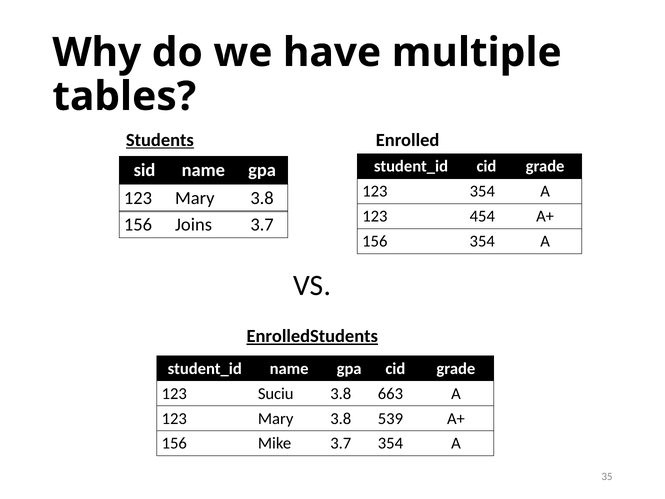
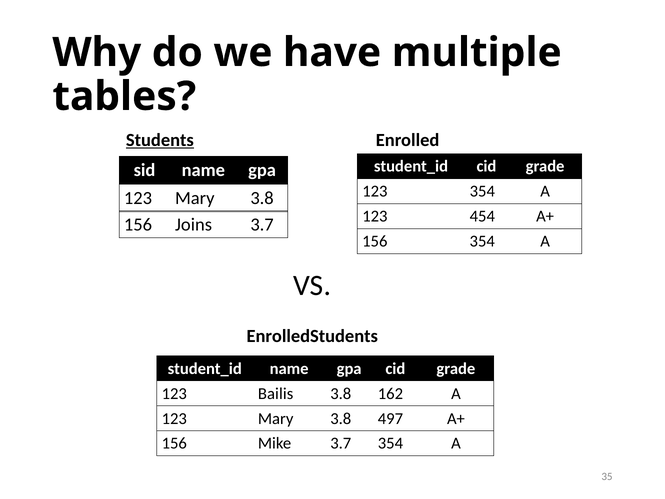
EnrolledStudents underline: present -> none
Suciu: Suciu -> Bailis
663: 663 -> 162
539: 539 -> 497
